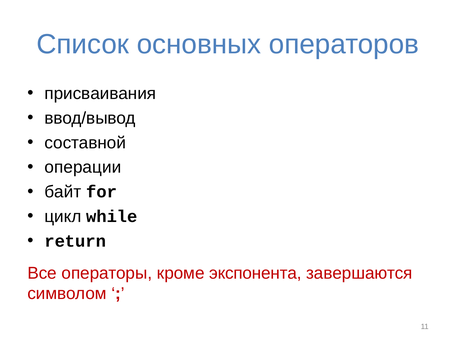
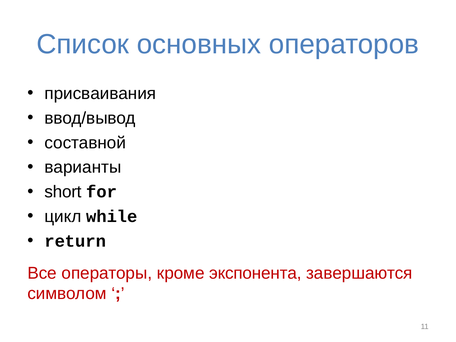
операции: операции -> варианты
байт: байт -> short
